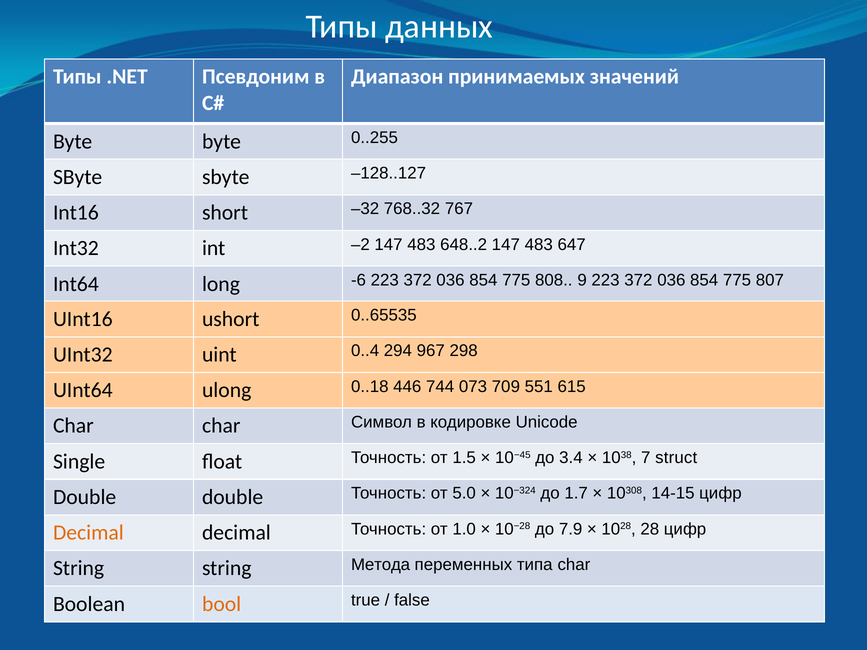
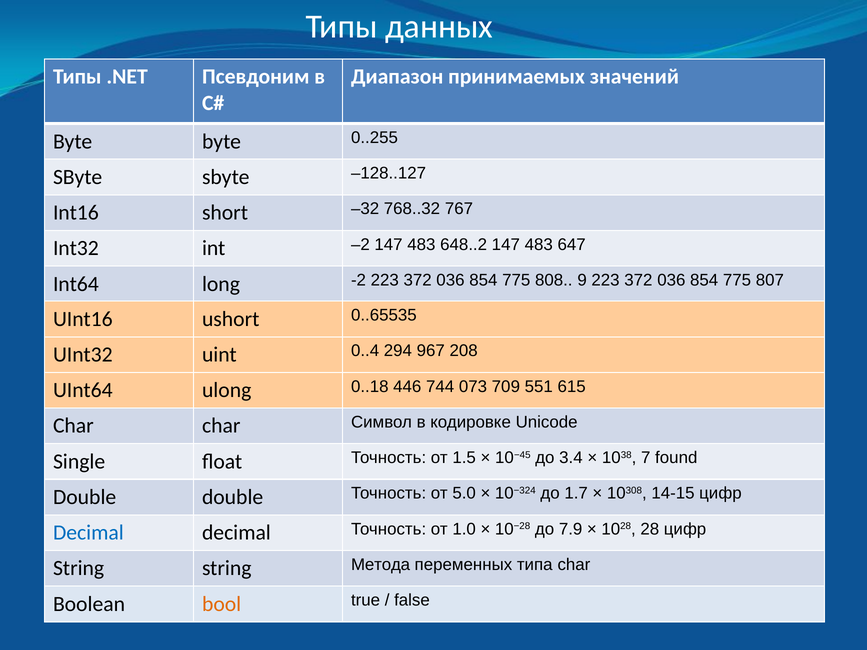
-6: -6 -> -2
298: 298 -> 208
struct: struct -> found
Decimal at (88, 533) colour: orange -> blue
